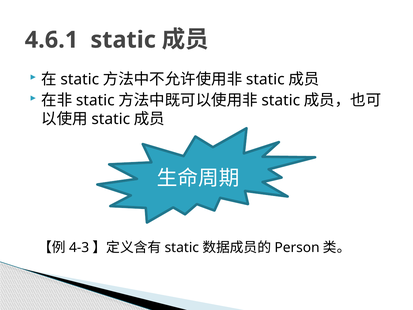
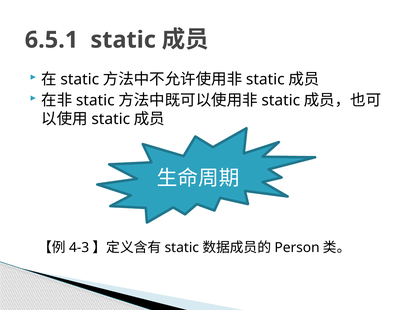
4.6.1: 4.6.1 -> 6.5.1
